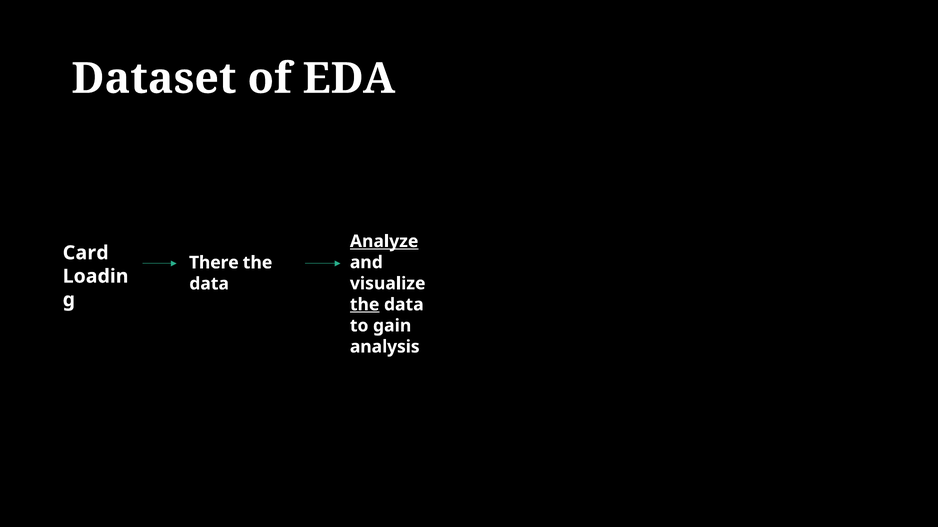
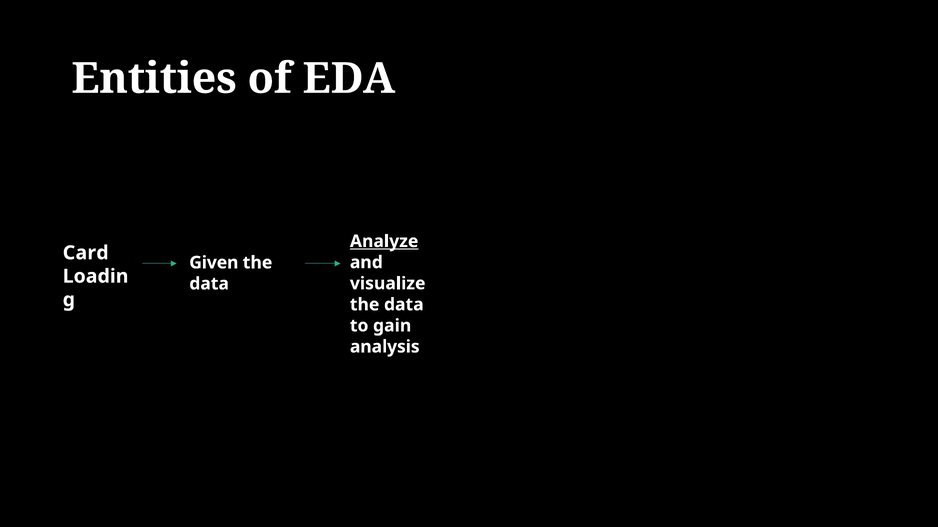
Dataset: Dataset -> Entities
There: There -> Given
the at (365, 305) underline: present -> none
